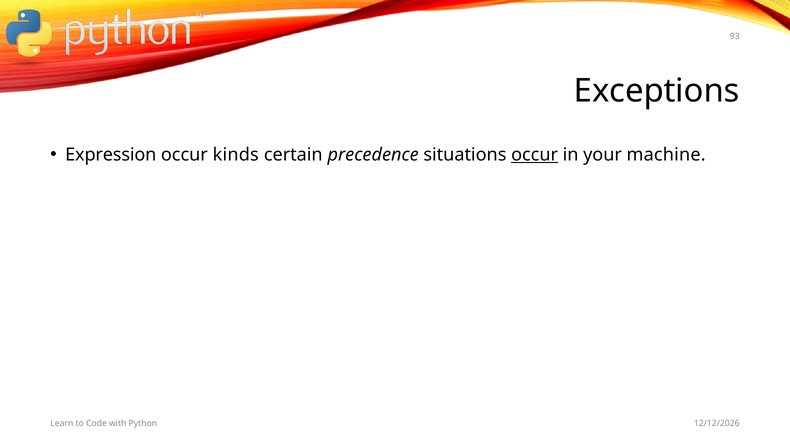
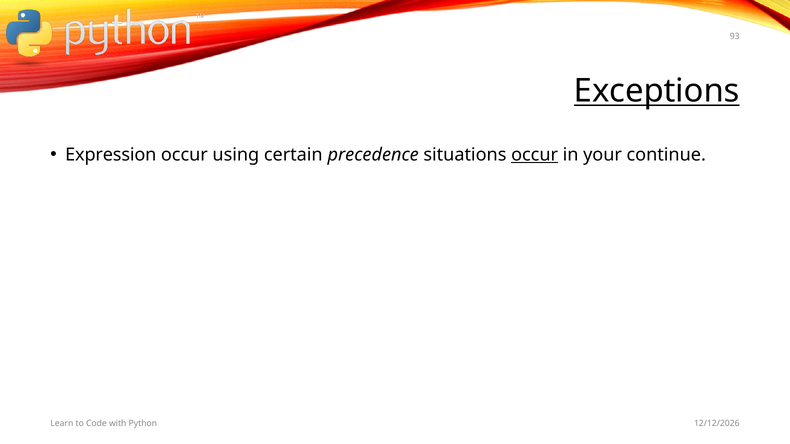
Exceptions underline: none -> present
kinds: kinds -> using
machine: machine -> continue
